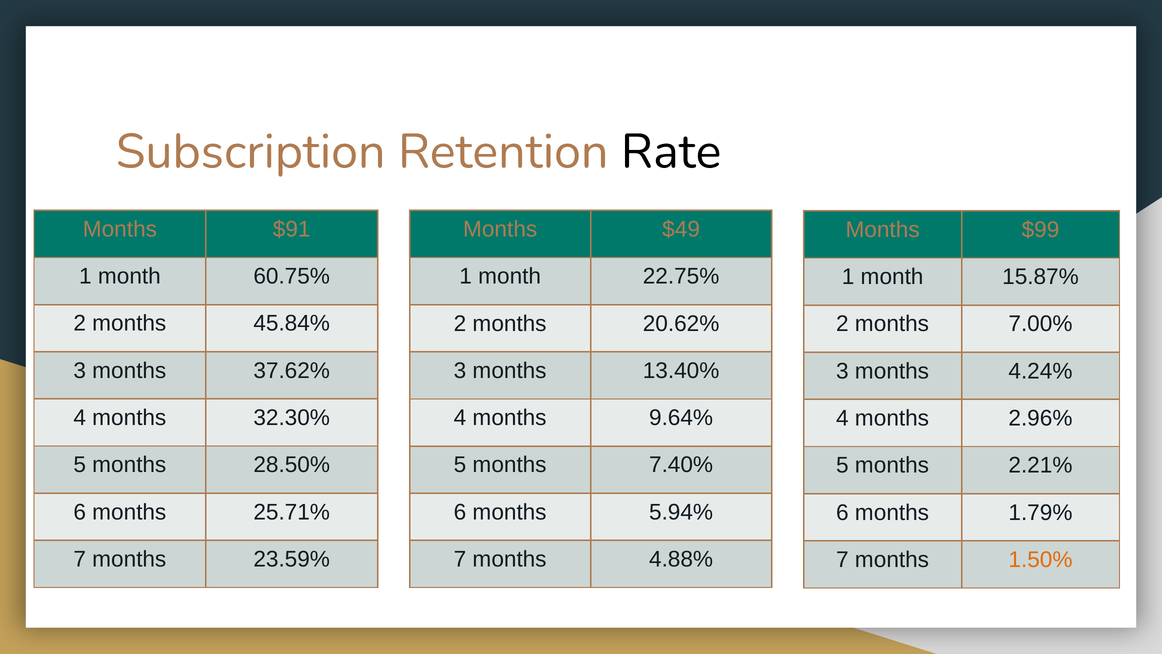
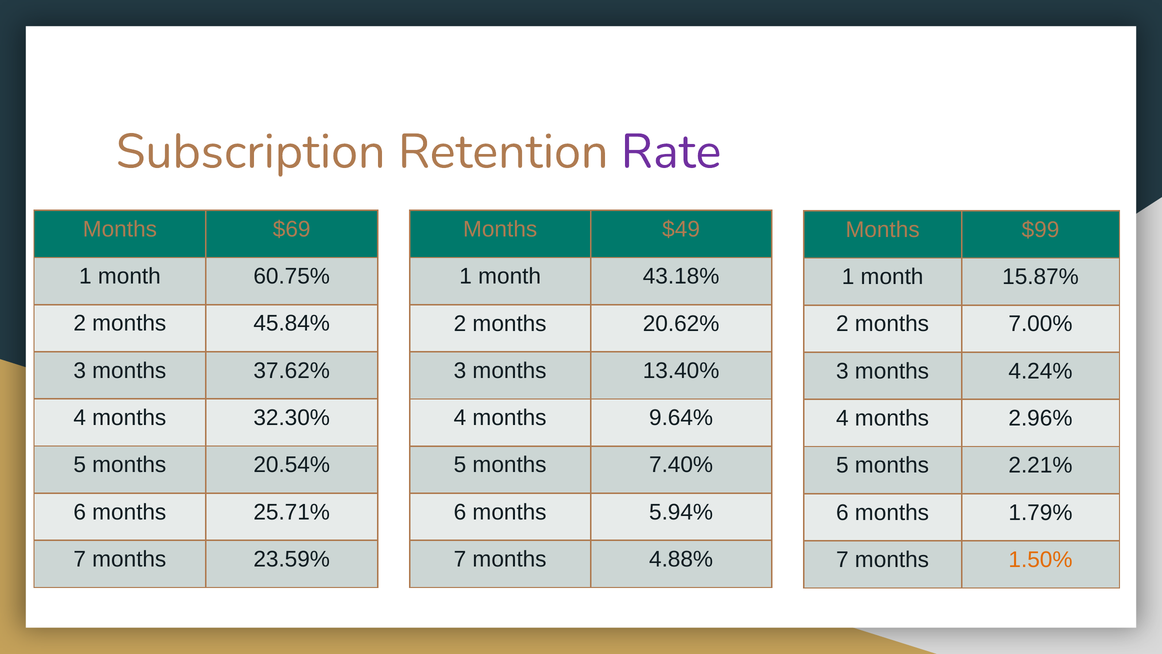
Rate colour: black -> purple
$91: $91 -> $69
22.75%: 22.75% -> 43.18%
28.50%: 28.50% -> 20.54%
